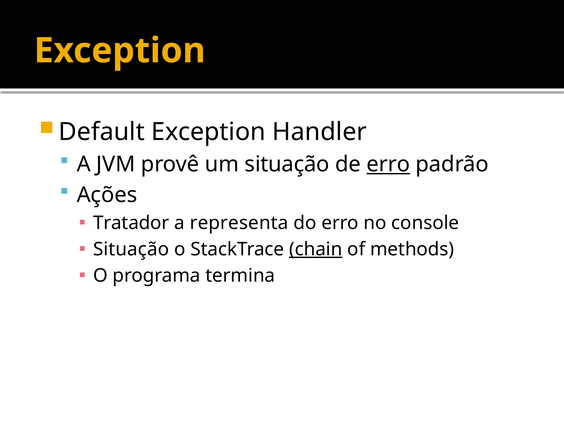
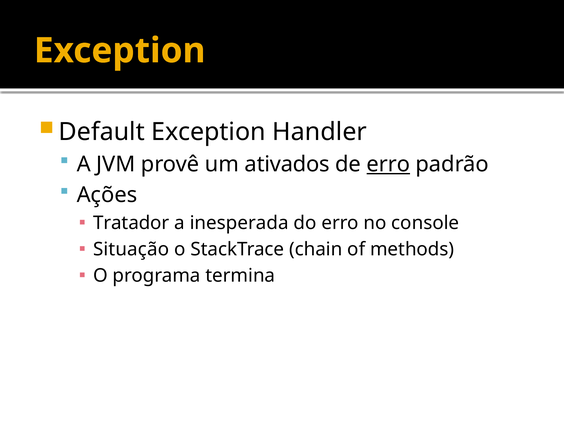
um situação: situação -> ativados
representa: representa -> inesperada
chain underline: present -> none
